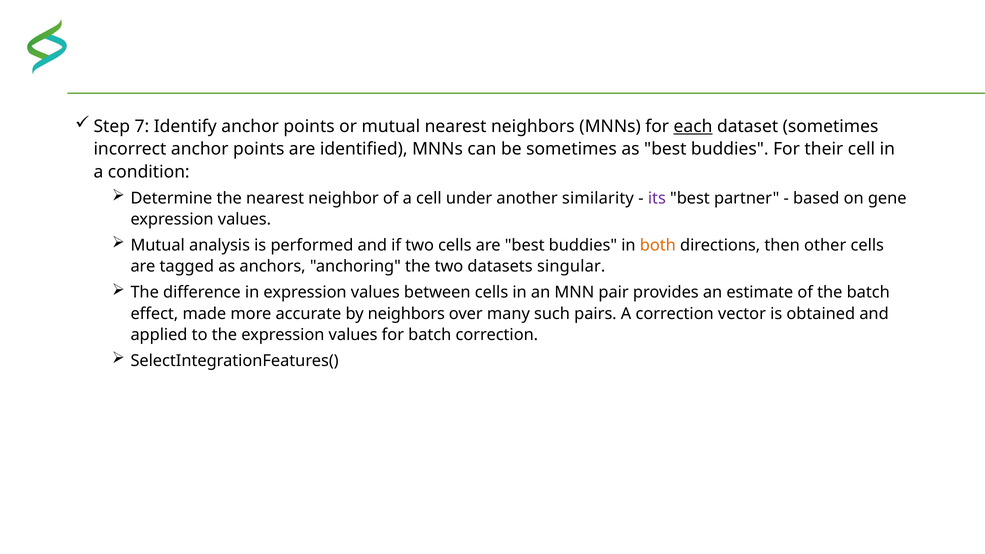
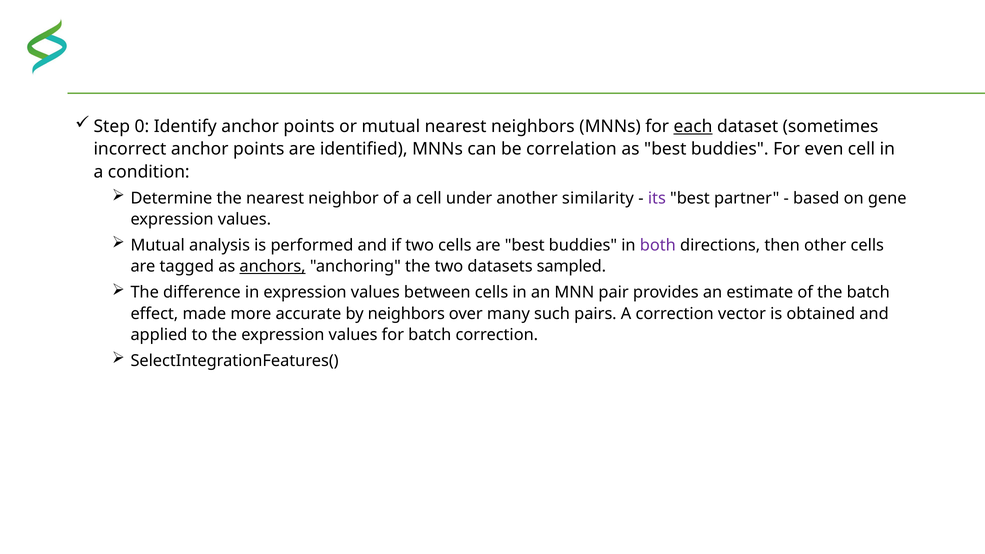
7: 7 -> 0
be sometimes: sometimes -> correlation
their: their -> even
both colour: orange -> purple
anchors underline: none -> present
singular: singular -> sampled
